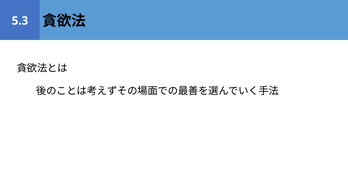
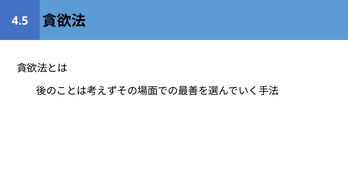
5.3: 5.3 -> 4.5
